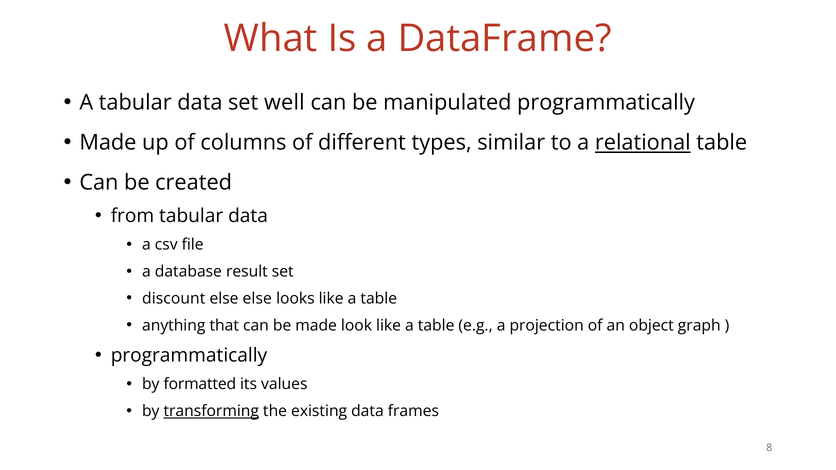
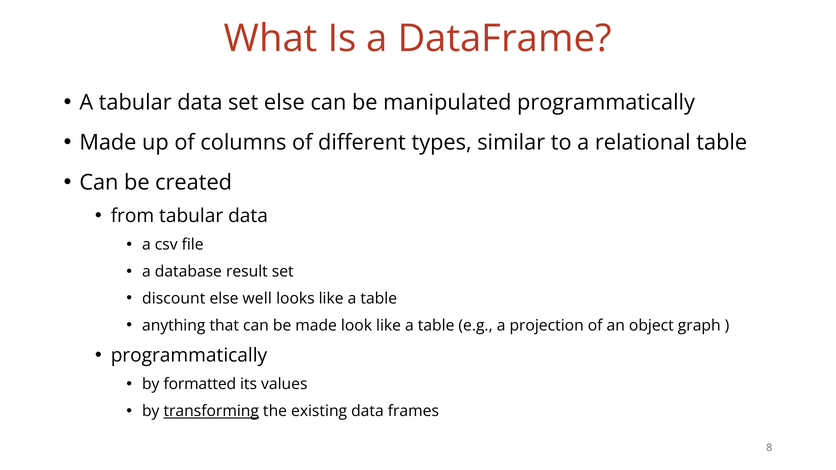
set well: well -> else
relational underline: present -> none
else else: else -> well
